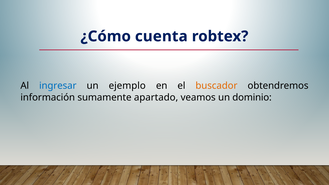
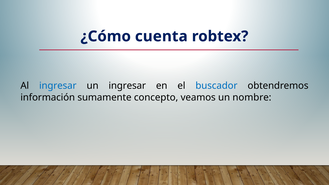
un ejemplo: ejemplo -> ingresar
buscador colour: orange -> blue
apartado: apartado -> concepto
dominio: dominio -> nombre
